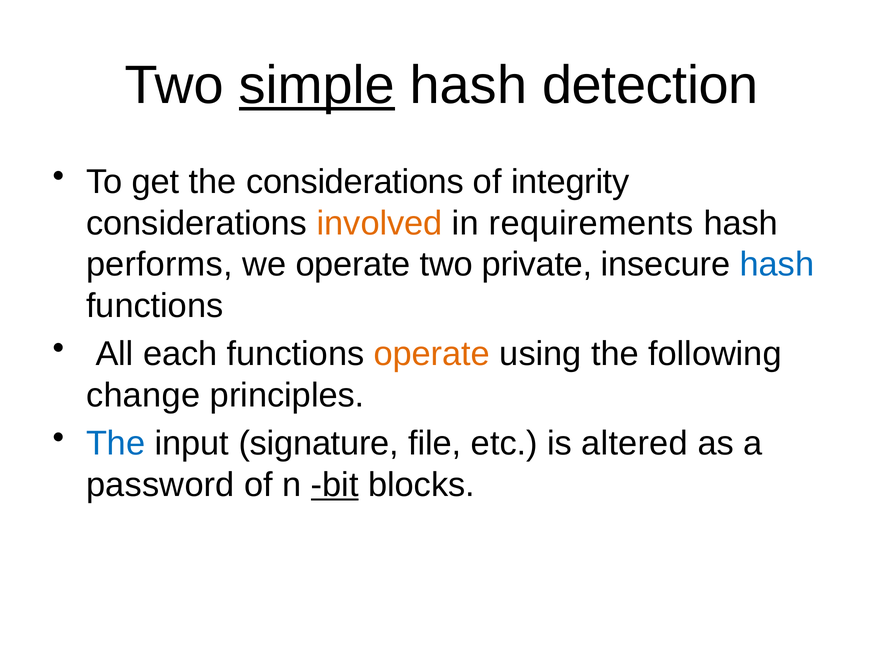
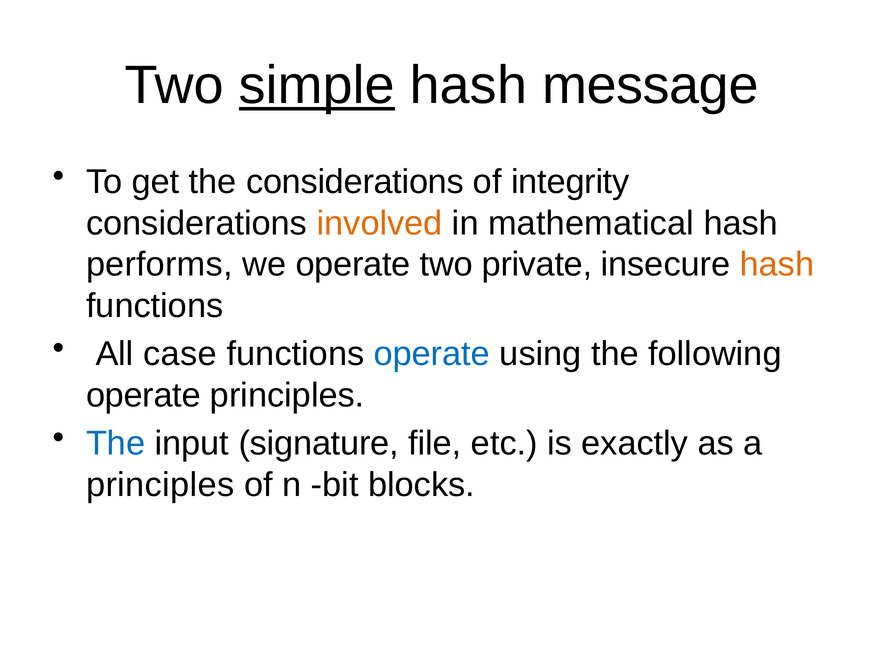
detection: detection -> message
requirements: requirements -> mathematical
hash at (777, 265) colour: blue -> orange
each: each -> case
operate at (432, 354) colour: orange -> blue
change at (143, 395): change -> operate
altered: altered -> exactly
password at (160, 485): password -> principles
bit underline: present -> none
